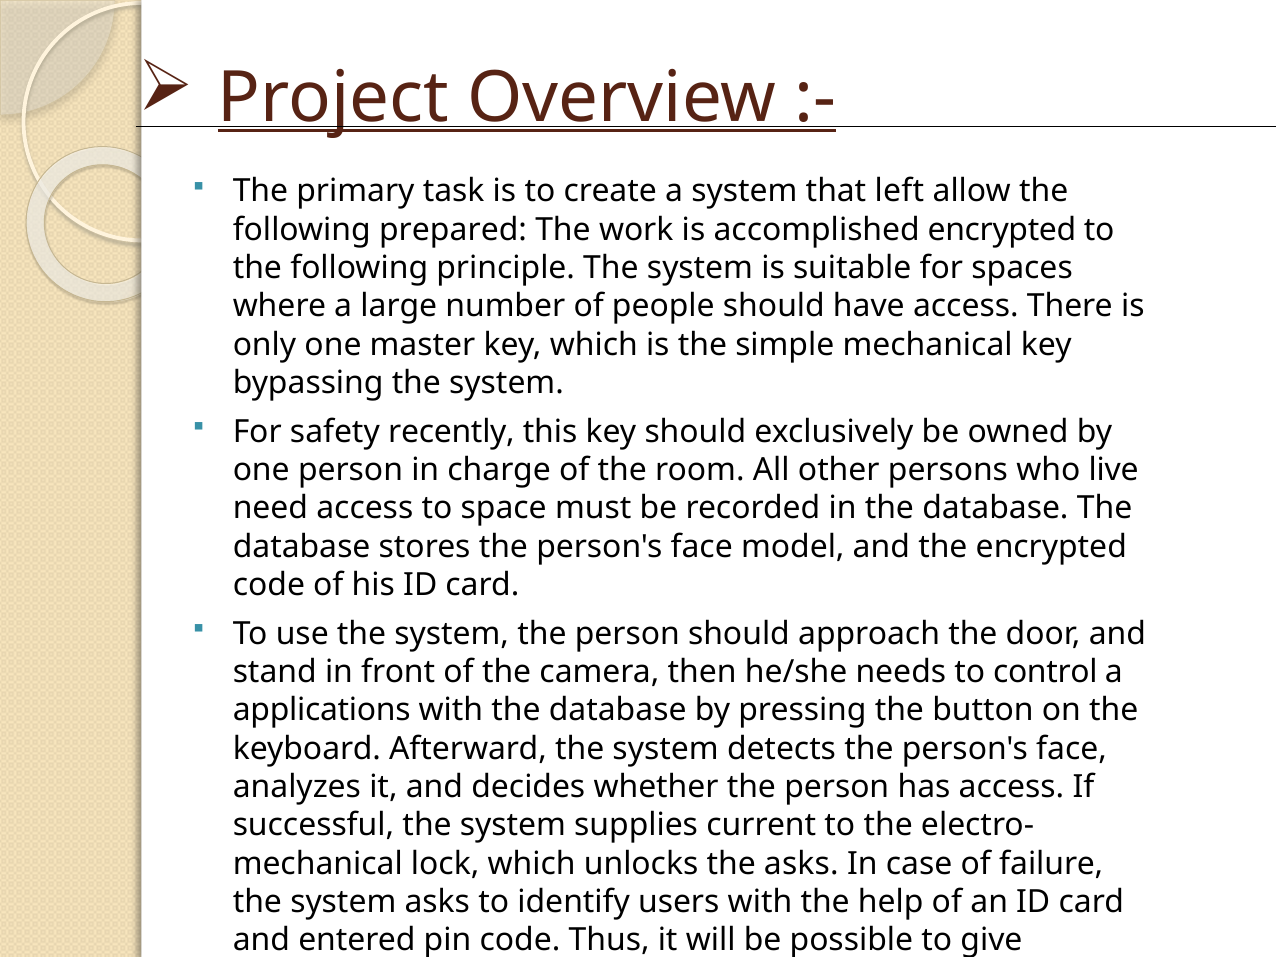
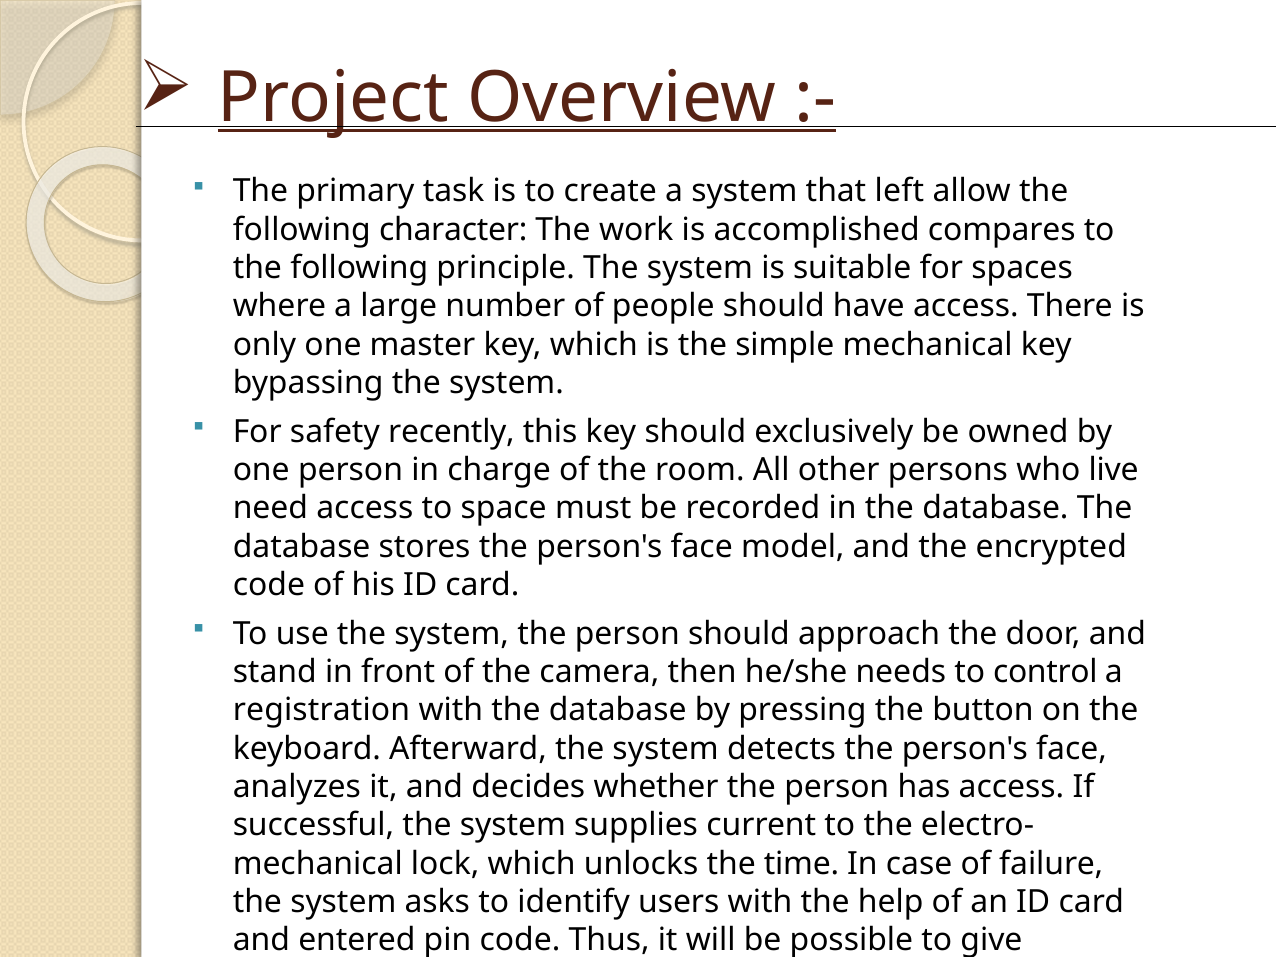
prepared: prepared -> character
accomplished encrypted: encrypted -> compares
applications: applications -> registration
the asks: asks -> time
